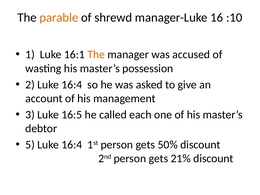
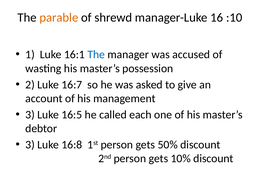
The at (96, 55) colour: orange -> blue
2 Luke 16:4: 16:4 -> 16:7
5 at (30, 145): 5 -> 3
16:4 at (72, 145): 16:4 -> 16:8
21%: 21% -> 10%
